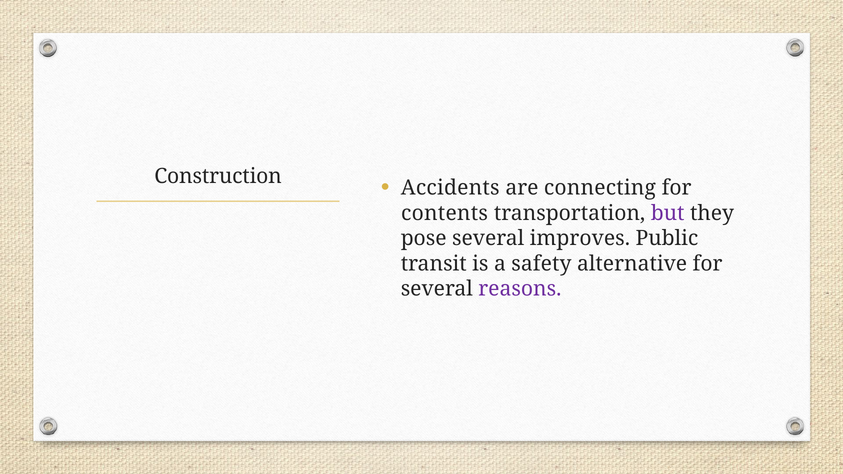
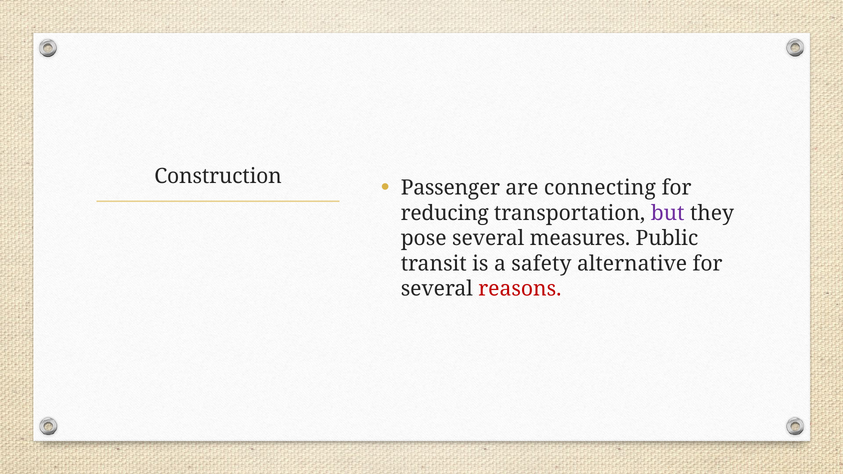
Accidents: Accidents -> Passenger
contents: contents -> reducing
improves: improves -> measures
reasons colour: purple -> red
